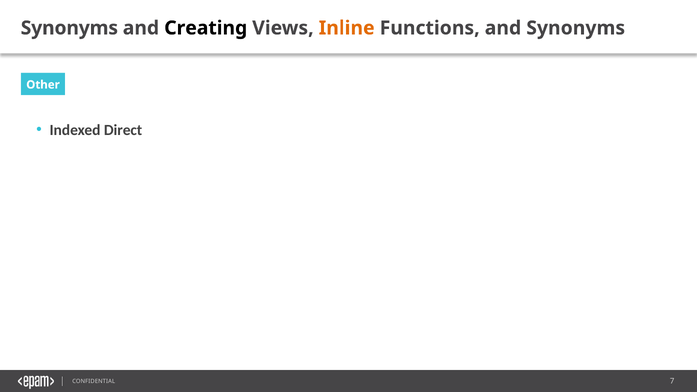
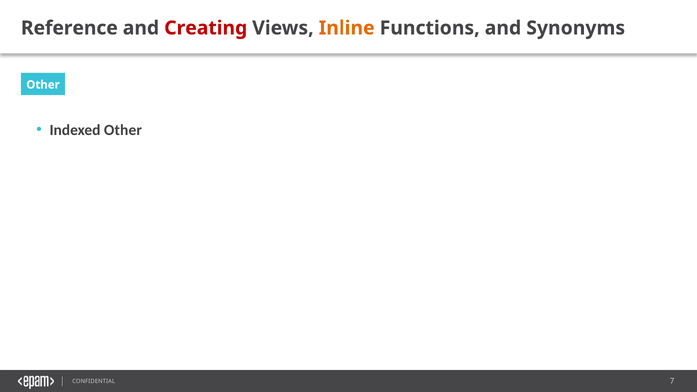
Synonyms at (69, 28): Synonyms -> Reference
Creating colour: black -> red
Indexed Direct: Direct -> Other
